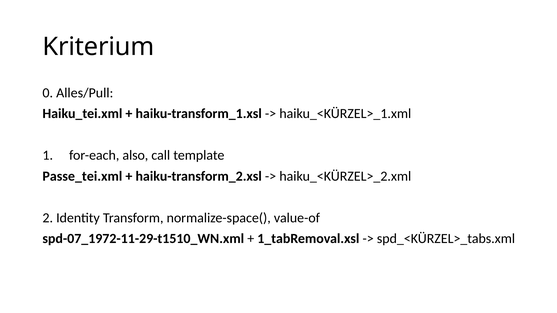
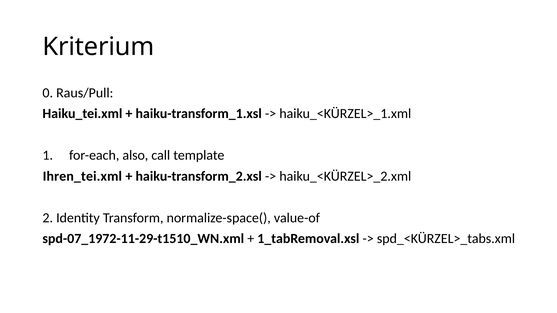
Alles/Pull: Alles/Pull -> Raus/Pull
Passe_tei.xml: Passe_tei.xml -> Ihren_tei.xml
